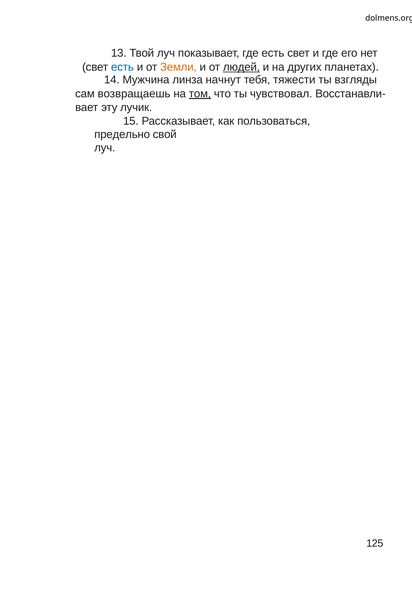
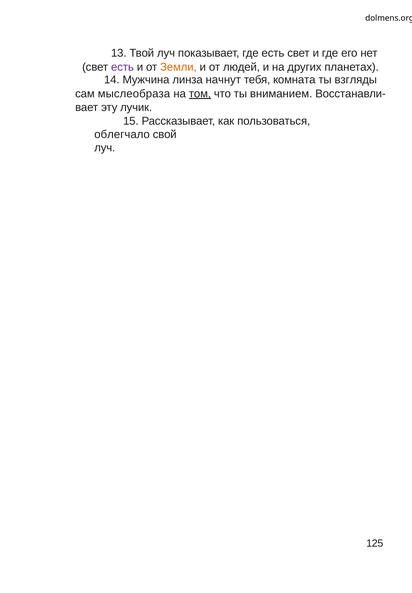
есть at (122, 67) colour: blue -> purple
людей underline: present -> none
тяжести: тяжести -> комната
возвращаешь: возвращаешь -> мыслеобраза
чувствовал: чувствовал -> вниманием
предельно: предельно -> облегчало
